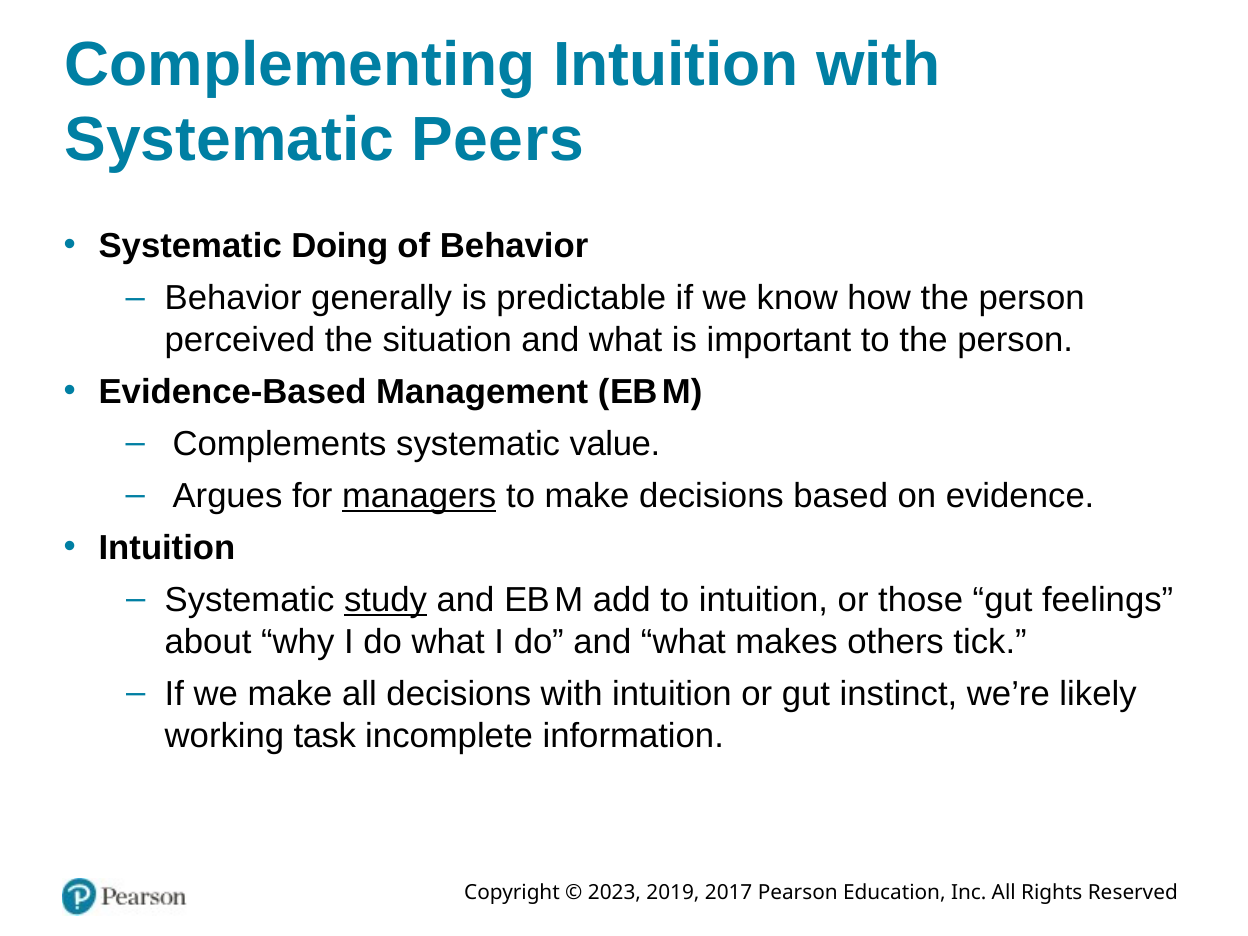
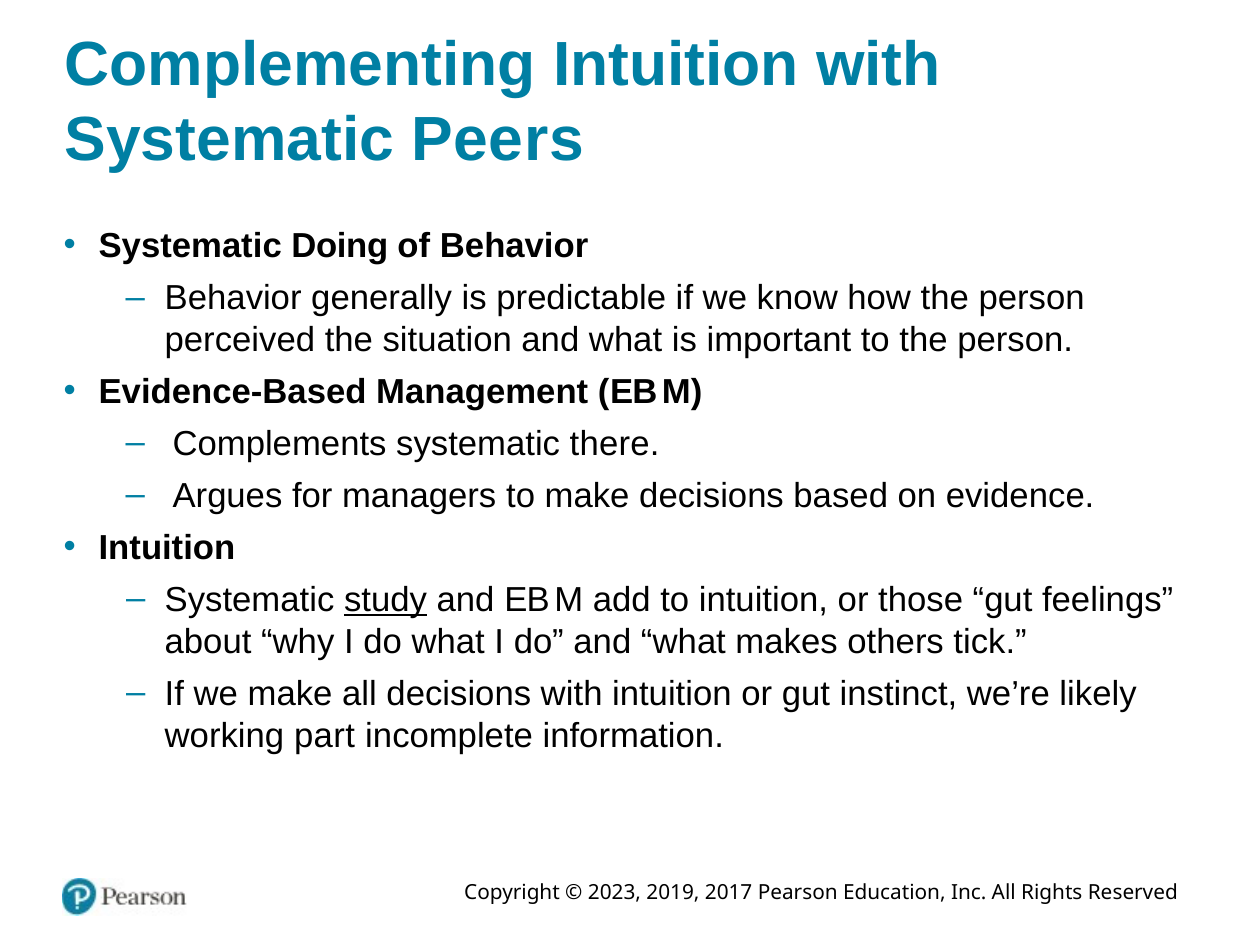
value: value -> there
managers underline: present -> none
task: task -> part
